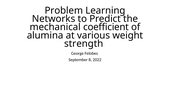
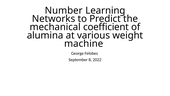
Problem: Problem -> Number
strength: strength -> machine
